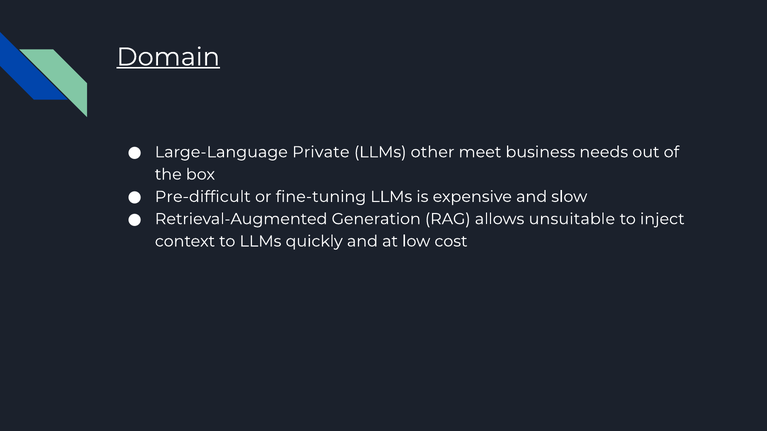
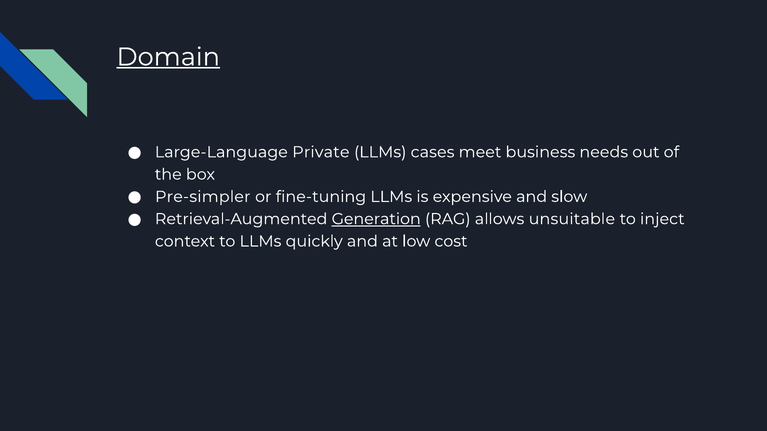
other: other -> cases
Pre-difficult: Pre-difficult -> Pre-simpler
Generation underline: none -> present
